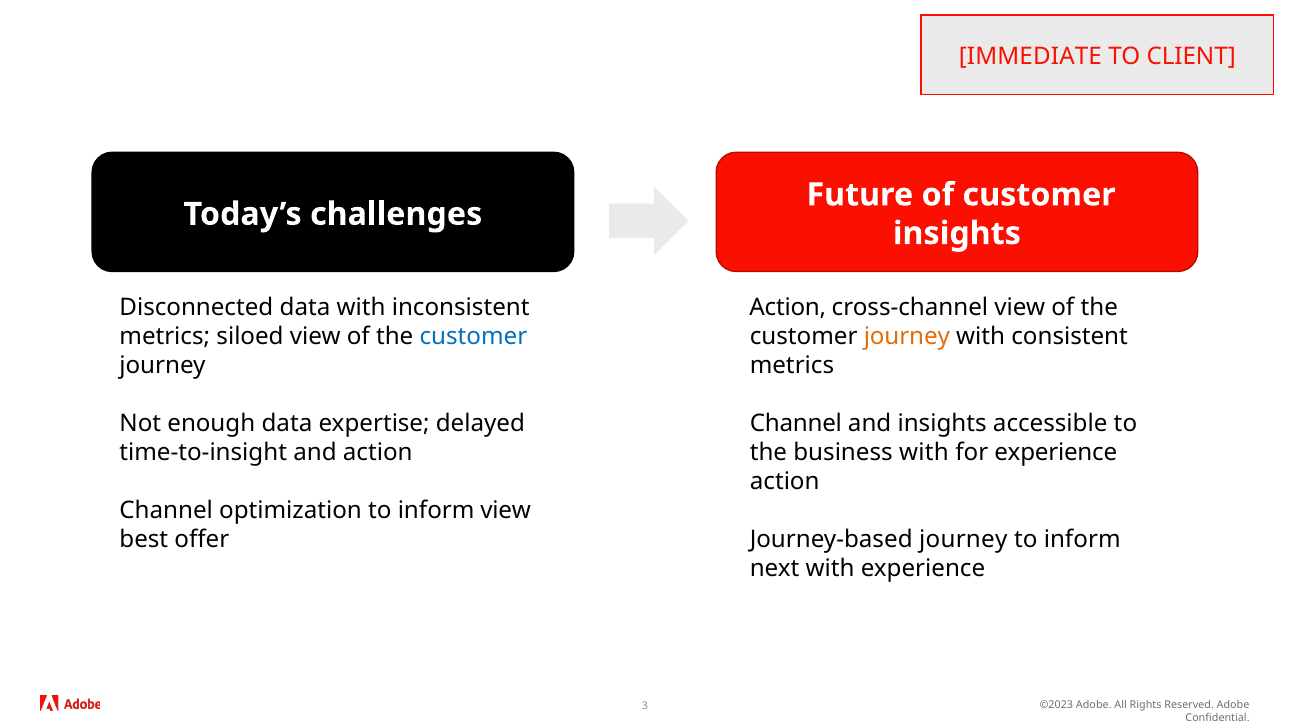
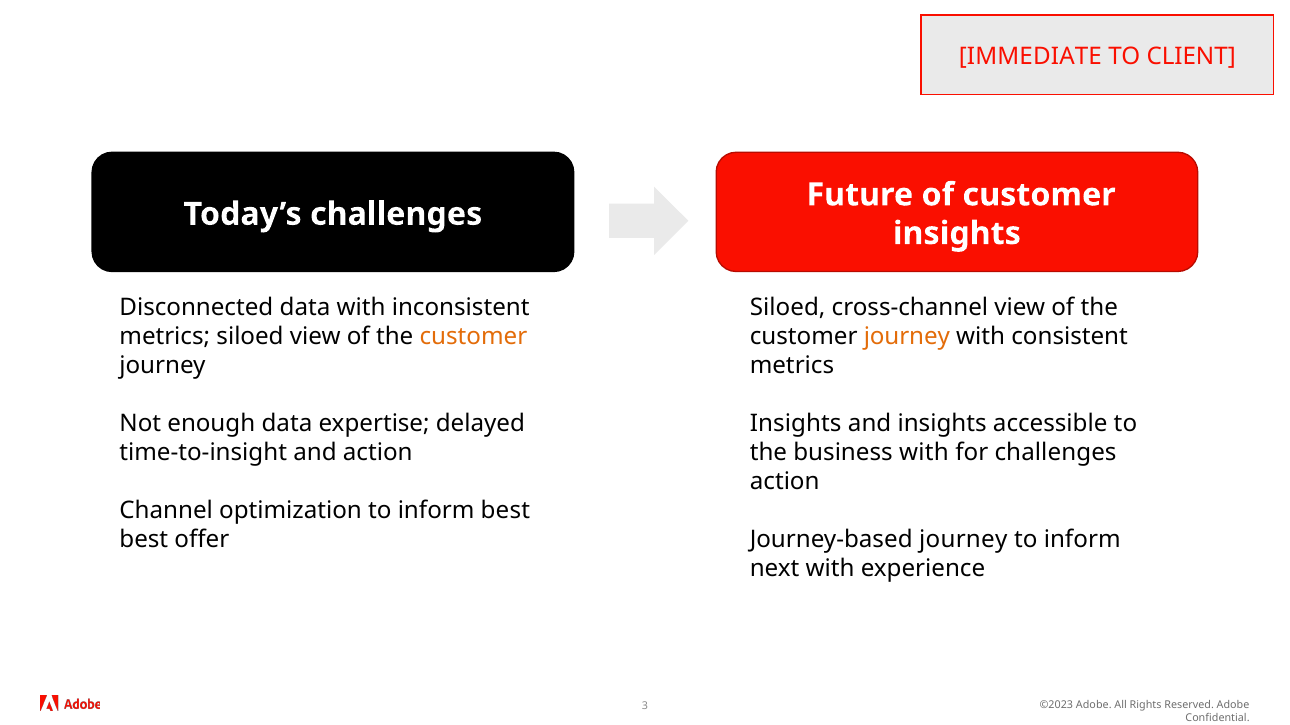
Action at (788, 308): Action -> Siloed
customer at (473, 337) colour: blue -> orange
Channel at (796, 424): Channel -> Insights
for experience: experience -> challenges
inform view: view -> best
